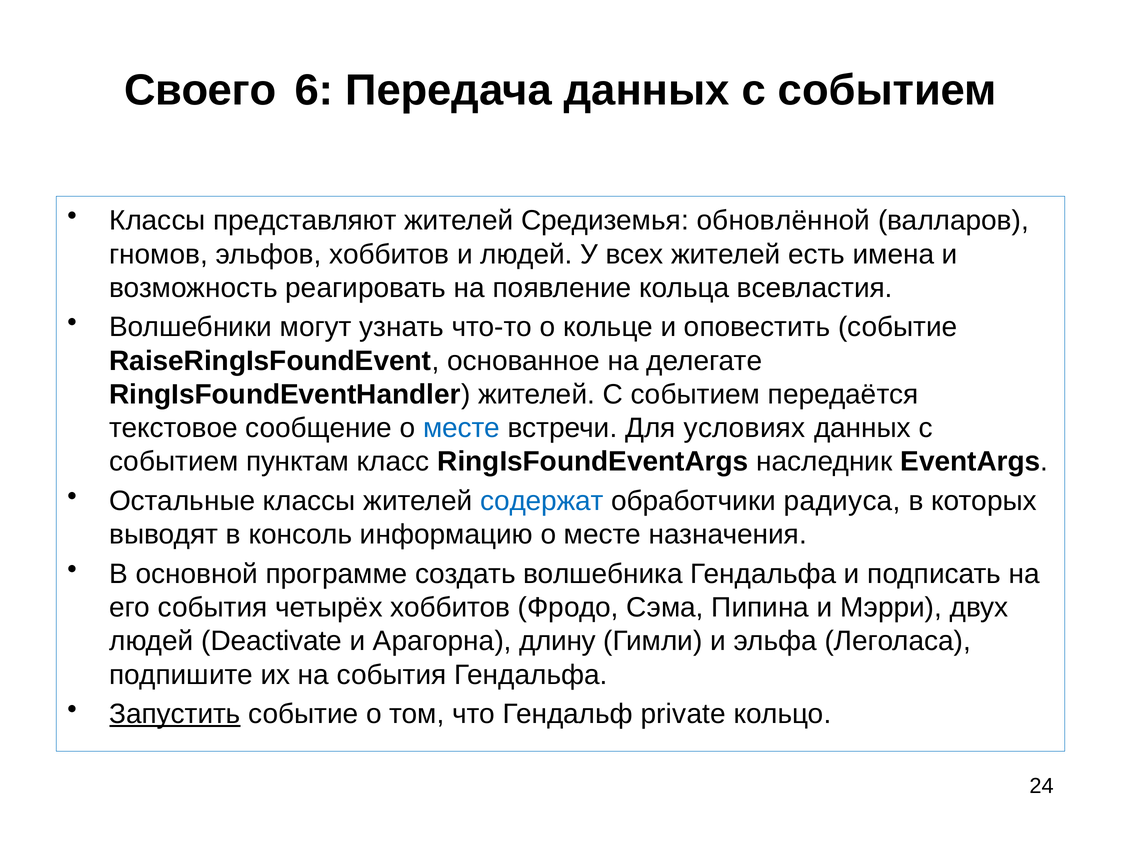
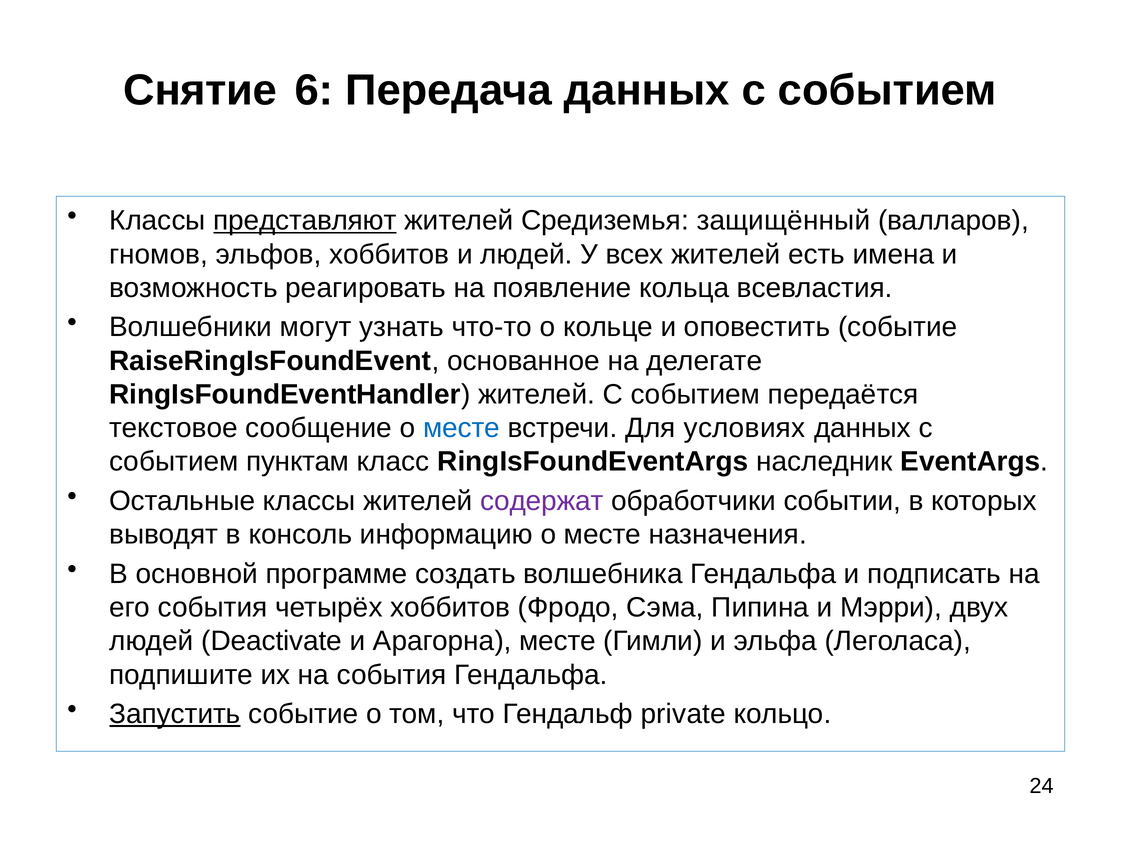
Своего: Своего -> Снятие
представляют underline: none -> present
обновлённой: обновлённой -> защищённый
содержат colour: blue -> purple
радиуса: радиуса -> событии
Арагорна длину: длину -> месте
